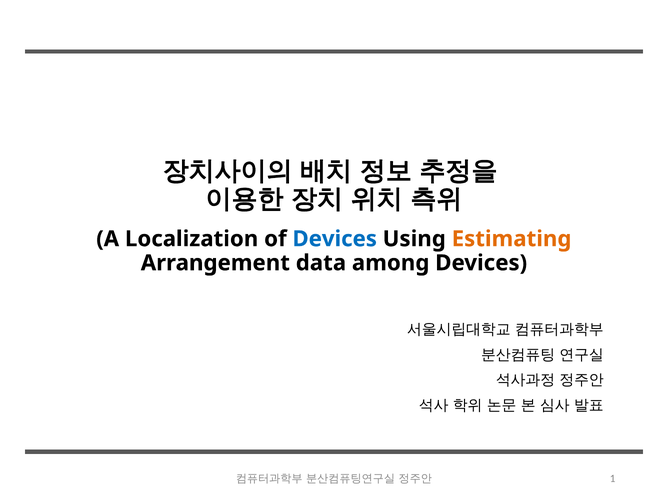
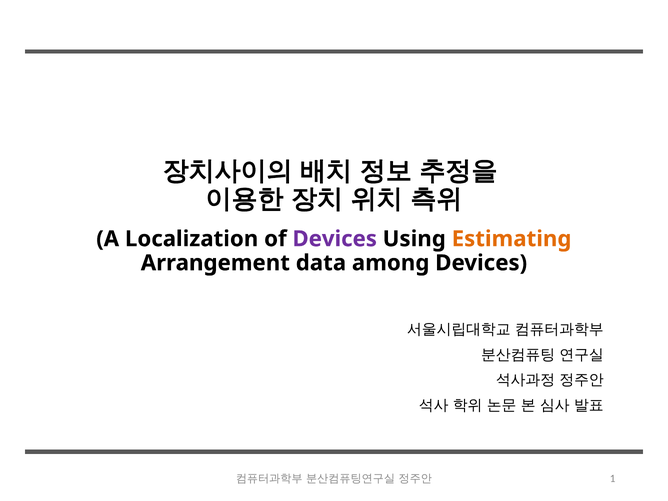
Devices at (335, 239) colour: blue -> purple
